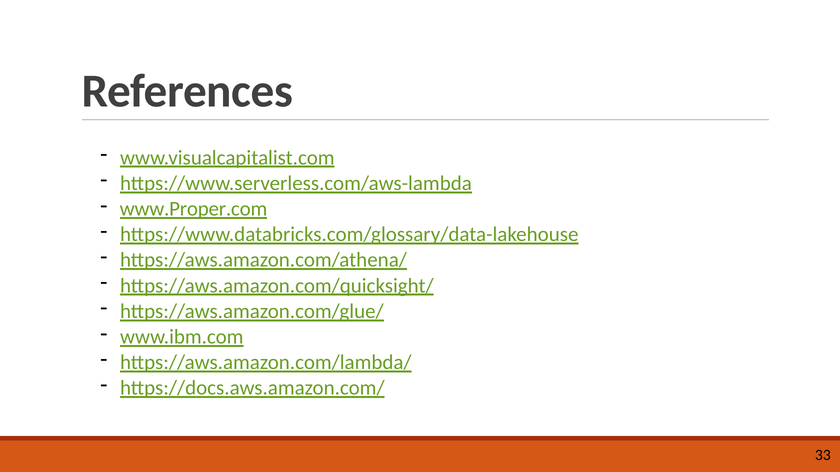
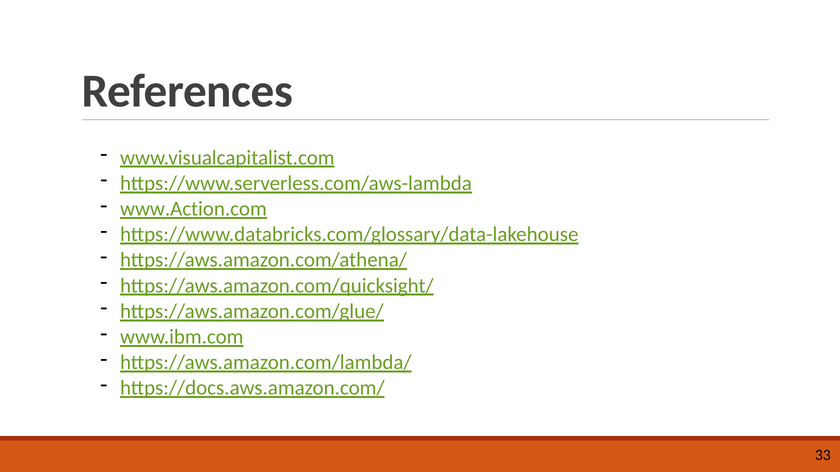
www.Proper.com: www.Proper.com -> www.Action.com
